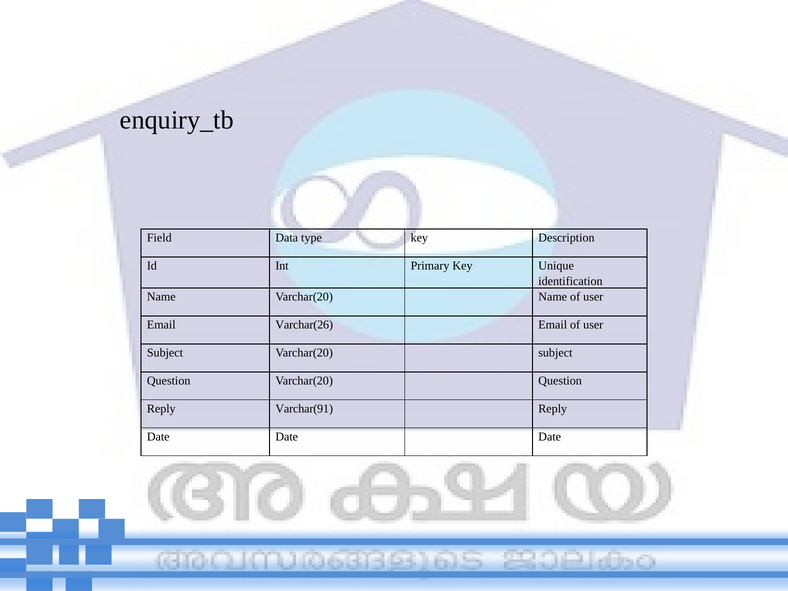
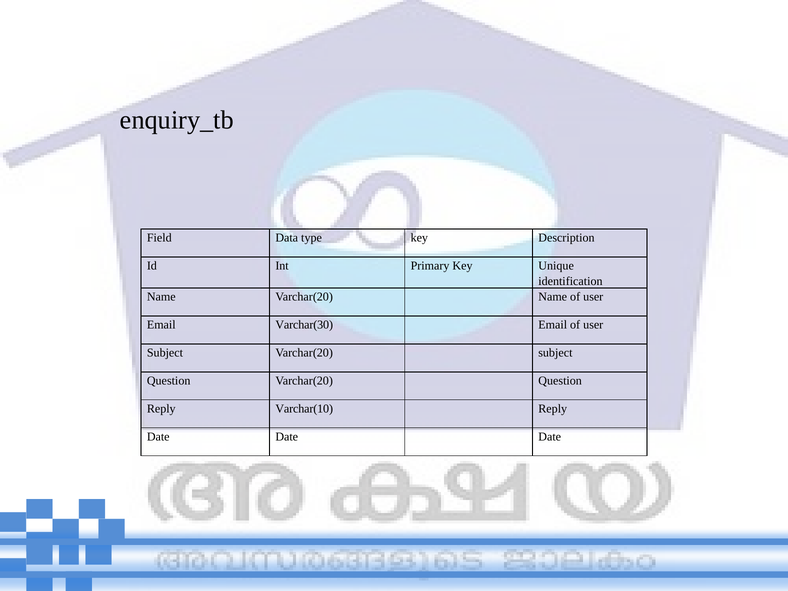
Varchar(26: Varchar(26 -> Varchar(30
Varchar(91: Varchar(91 -> Varchar(10
